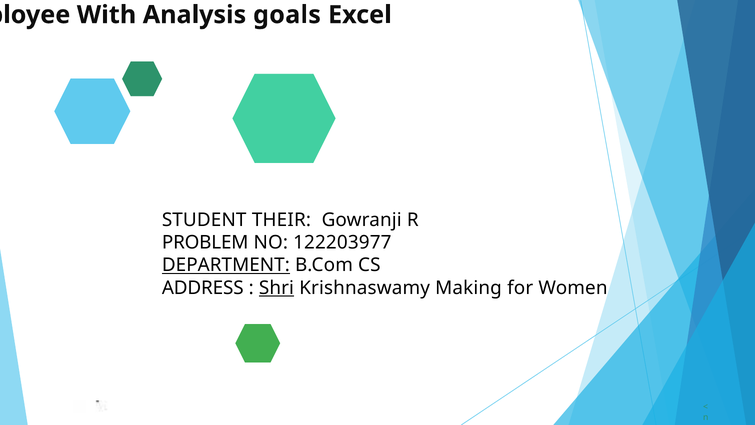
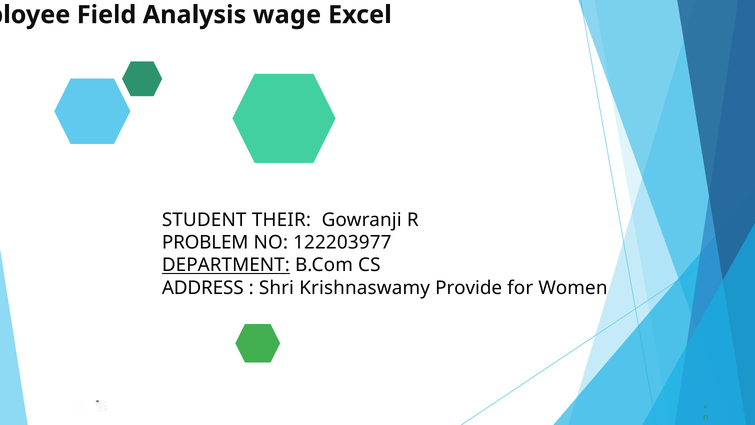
With: With -> Field
goals: goals -> wage
Shri underline: present -> none
Making: Making -> Provide
